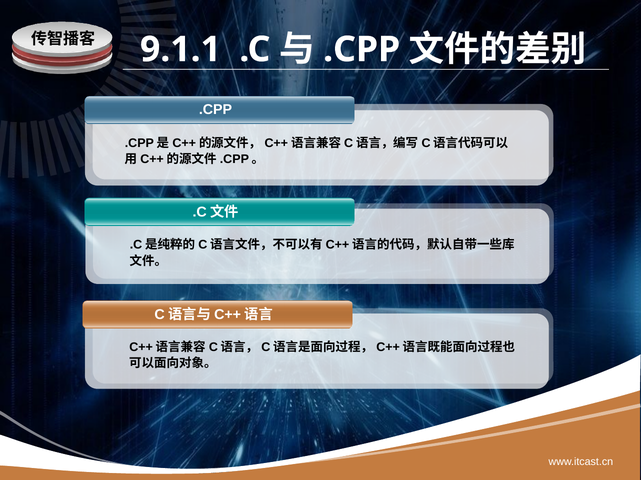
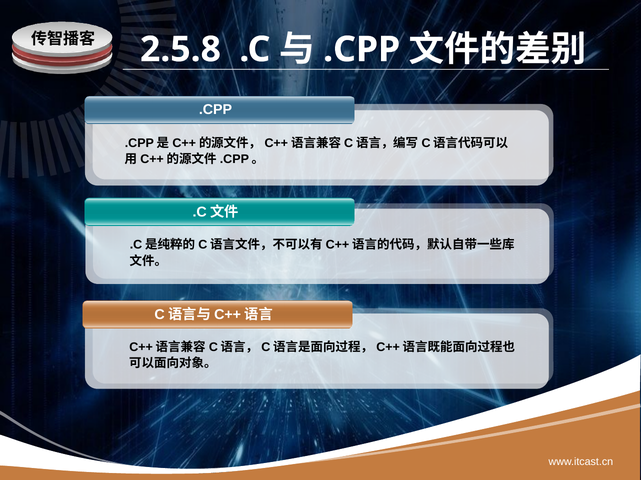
9.1.1: 9.1.1 -> 2.5.8
